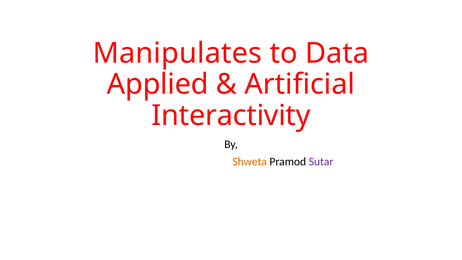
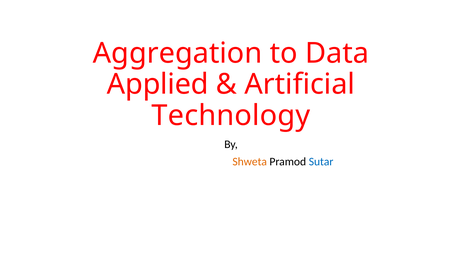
Manipulates: Manipulates -> Aggregation
Interactivity: Interactivity -> Technology
Sutar colour: purple -> blue
